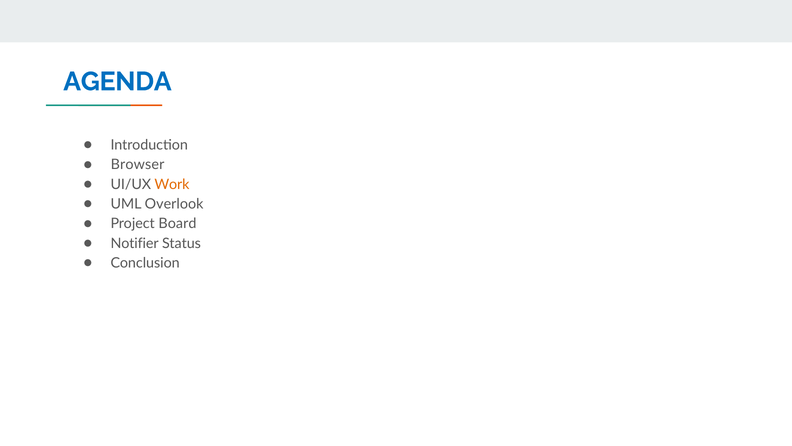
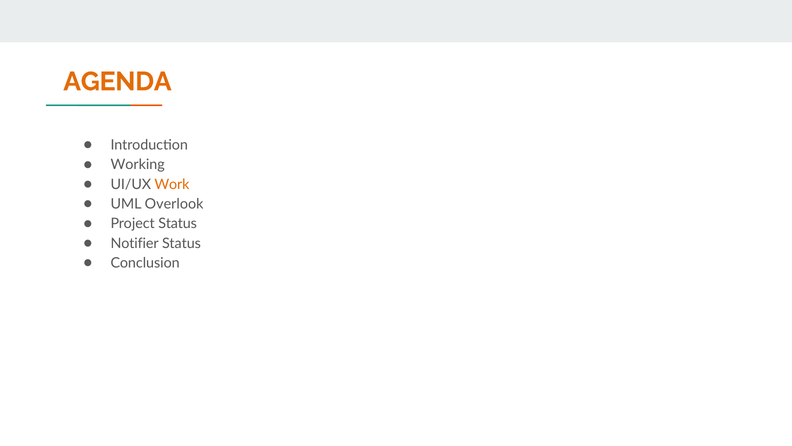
AGENDA colour: blue -> orange
Browser: Browser -> Working
Project Board: Board -> Status
